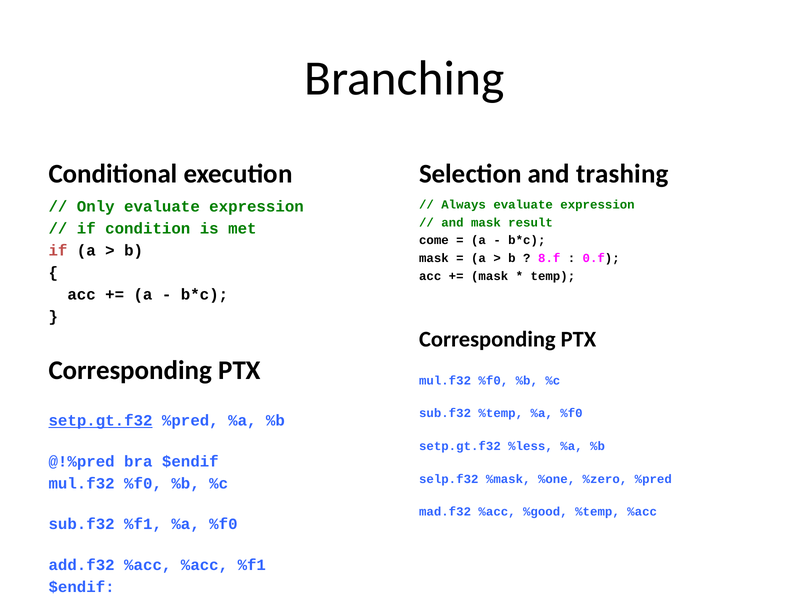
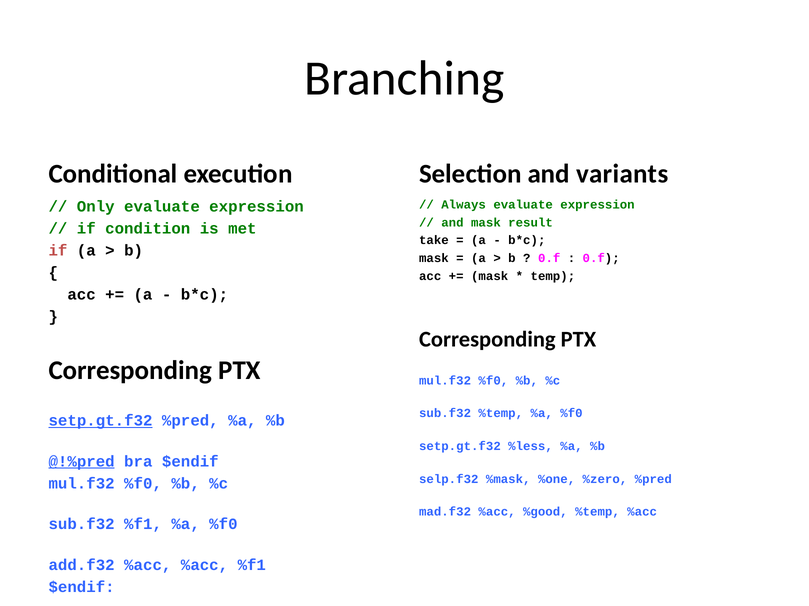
trashing: trashing -> variants
come: come -> take
8.f at (549, 259): 8.f -> 0.f
@!%pred underline: none -> present
